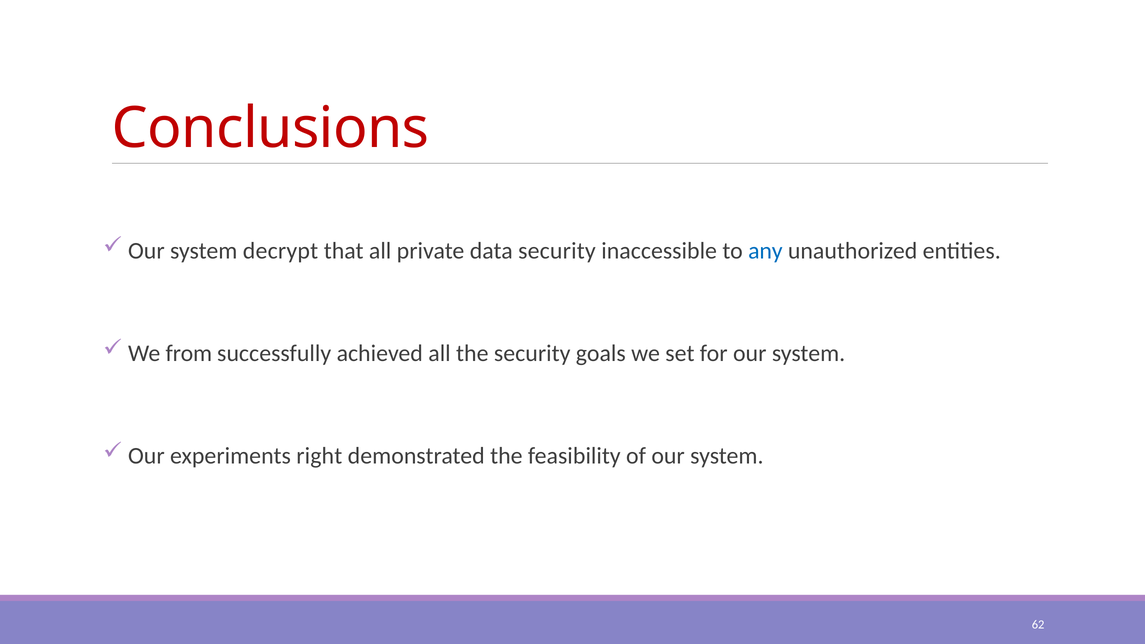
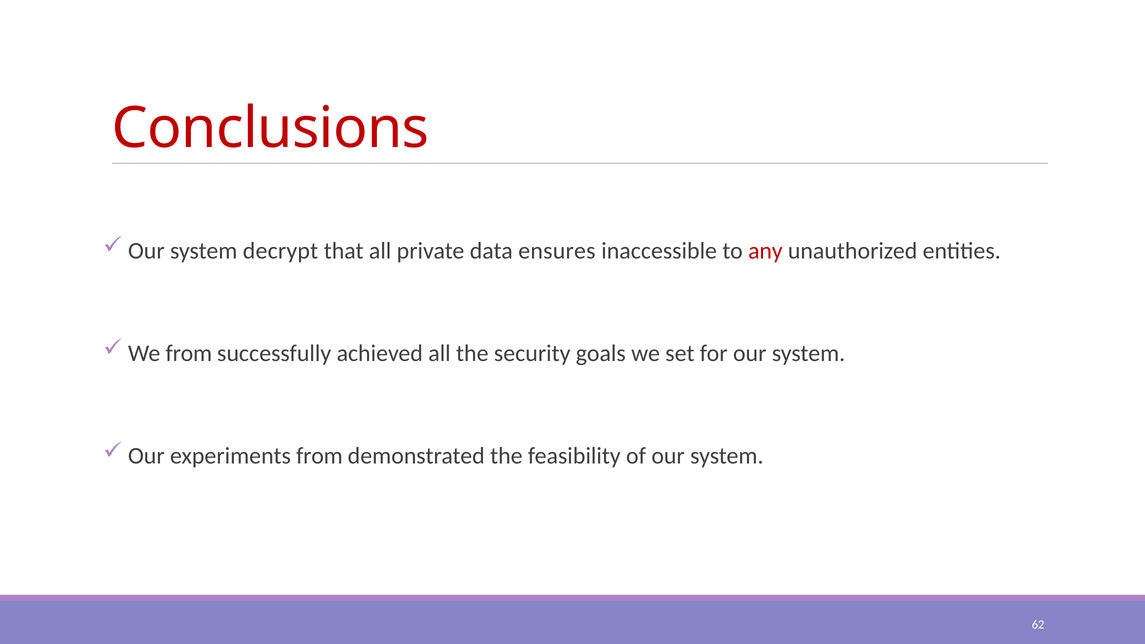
data security: security -> ensures
any colour: blue -> red
experiments right: right -> from
